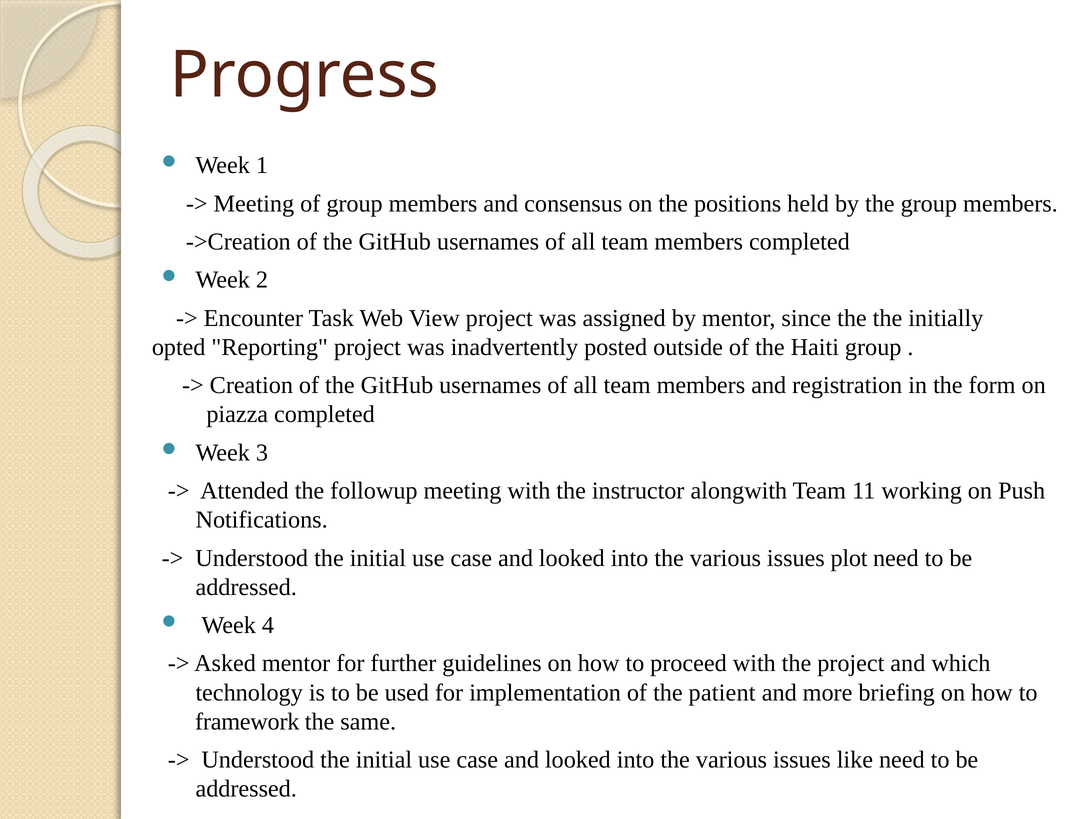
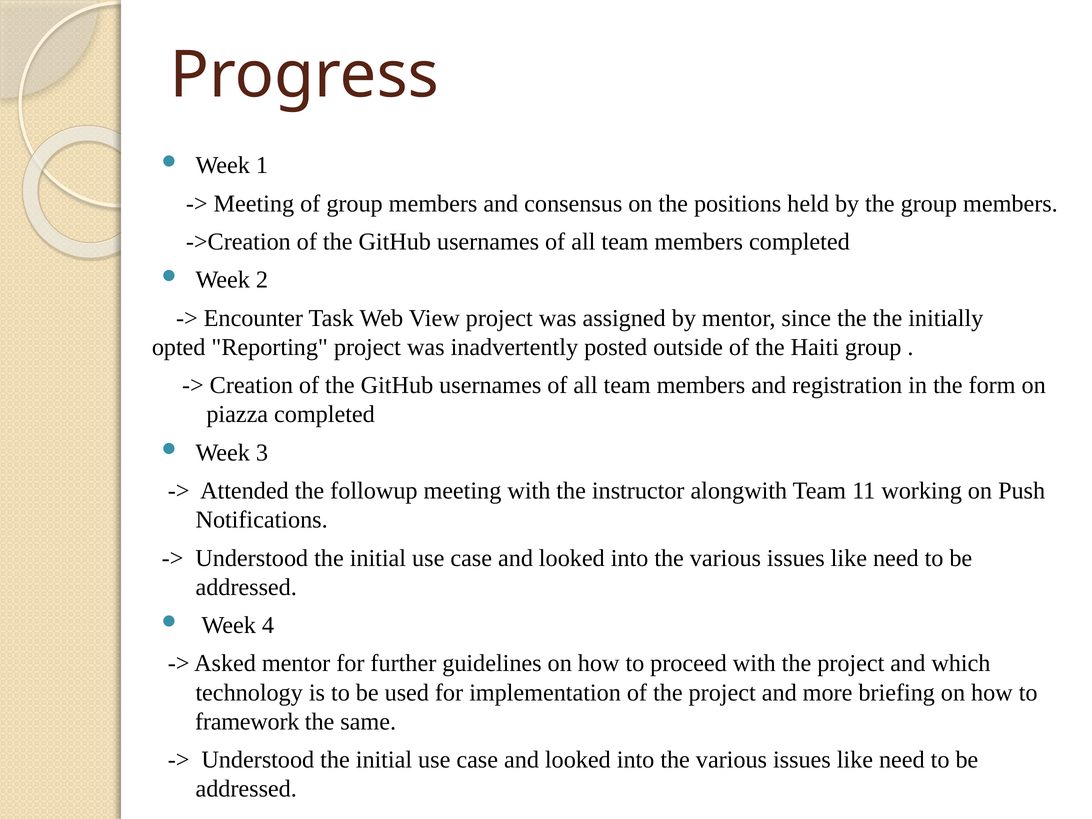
plot at (849, 558): plot -> like
of the patient: patient -> project
